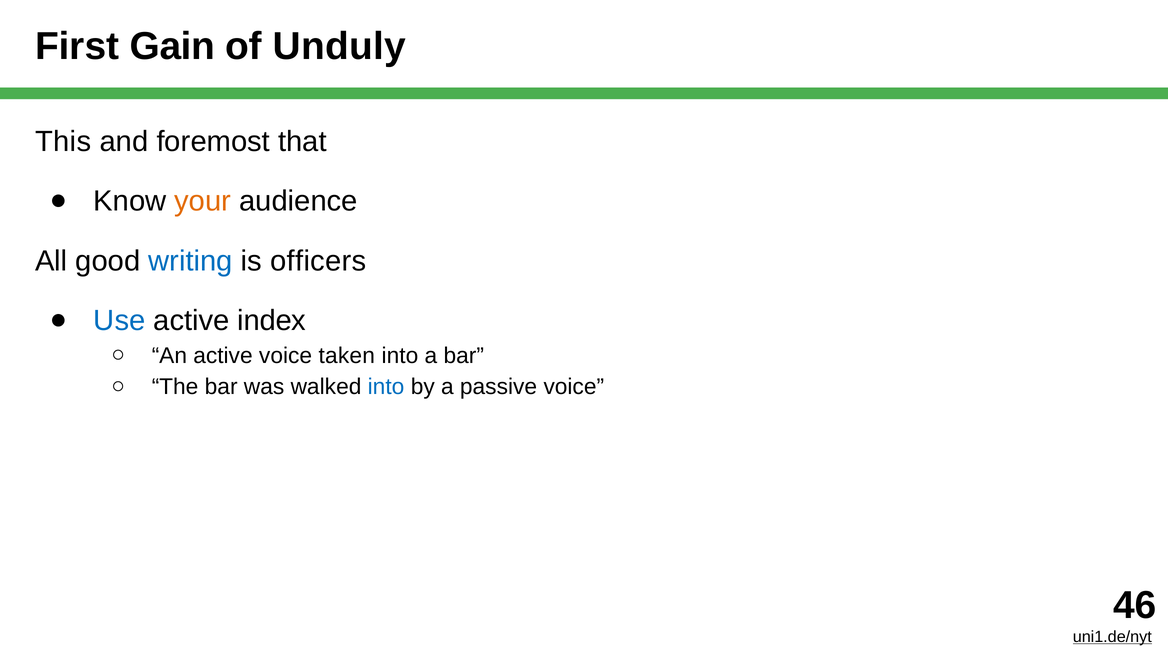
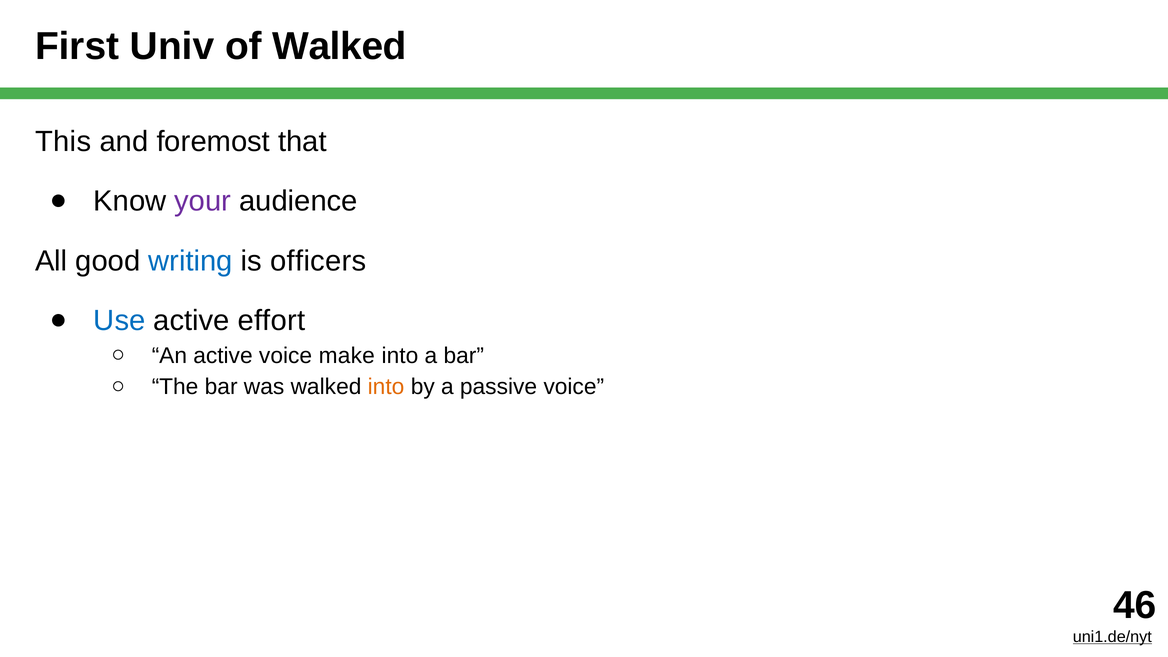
Gain: Gain -> Univ
of Unduly: Unduly -> Walked
your colour: orange -> purple
index: index -> effort
taken: taken -> make
into at (386, 387) colour: blue -> orange
